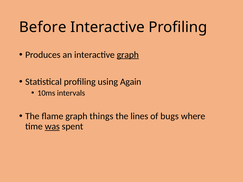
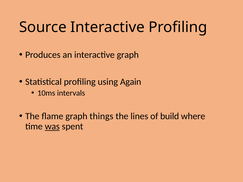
Before: Before -> Source
graph at (128, 55) underline: present -> none
bugs: bugs -> build
